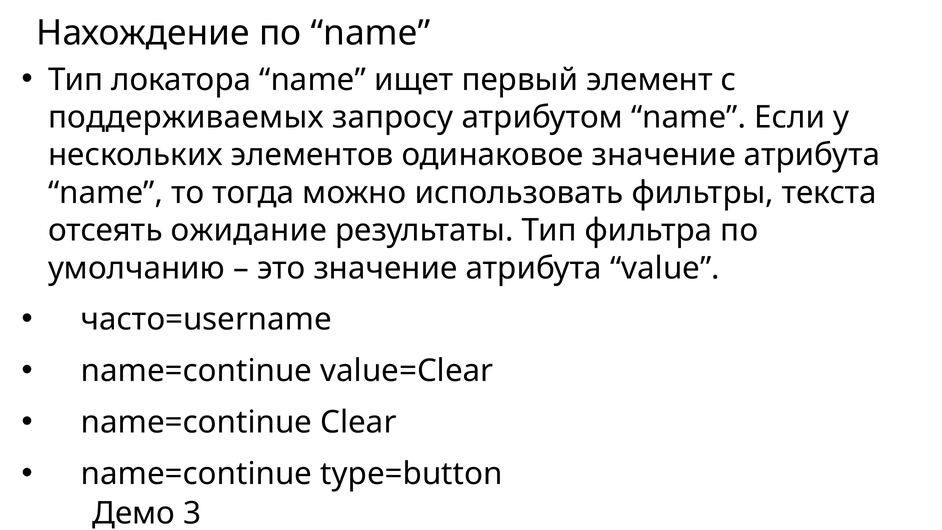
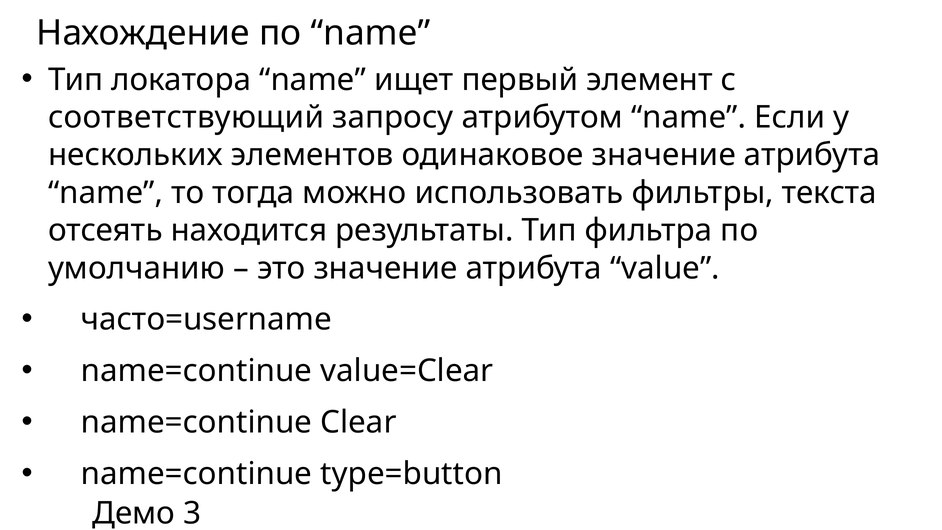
поддерживаемых: поддерживаемых -> соответствующий
ожидание: ожидание -> находится
